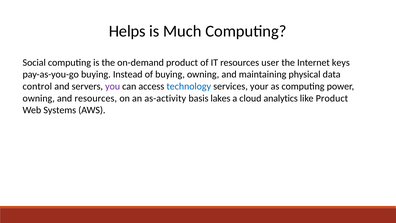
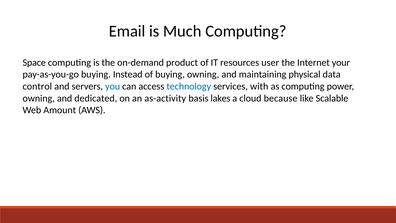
Helps: Helps -> Email
Social: Social -> Space
keys: keys -> your
you colour: purple -> blue
your: your -> with
and resources: resources -> dedicated
analytics: analytics -> because
like Product: Product -> Scalable
Systems: Systems -> Amount
